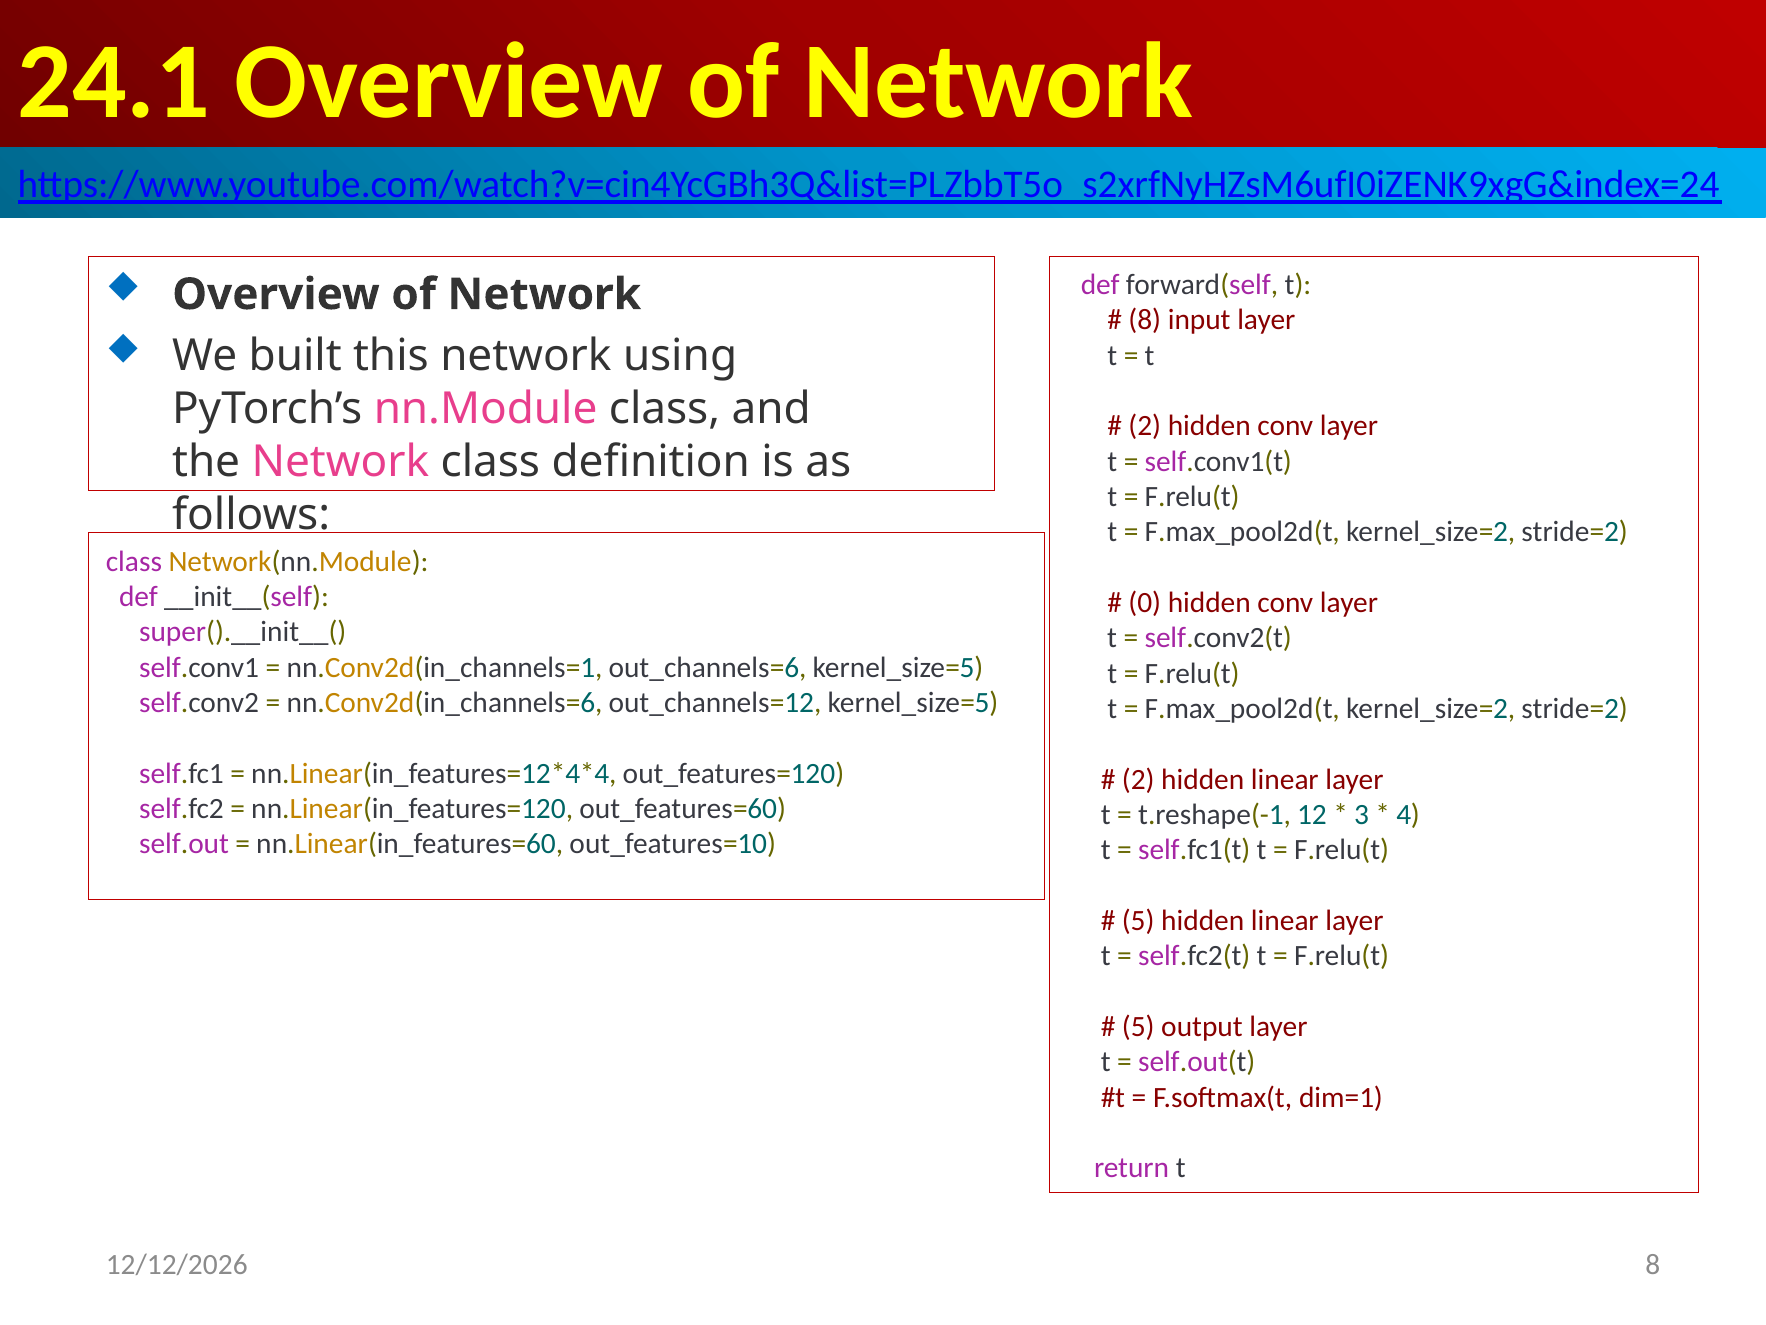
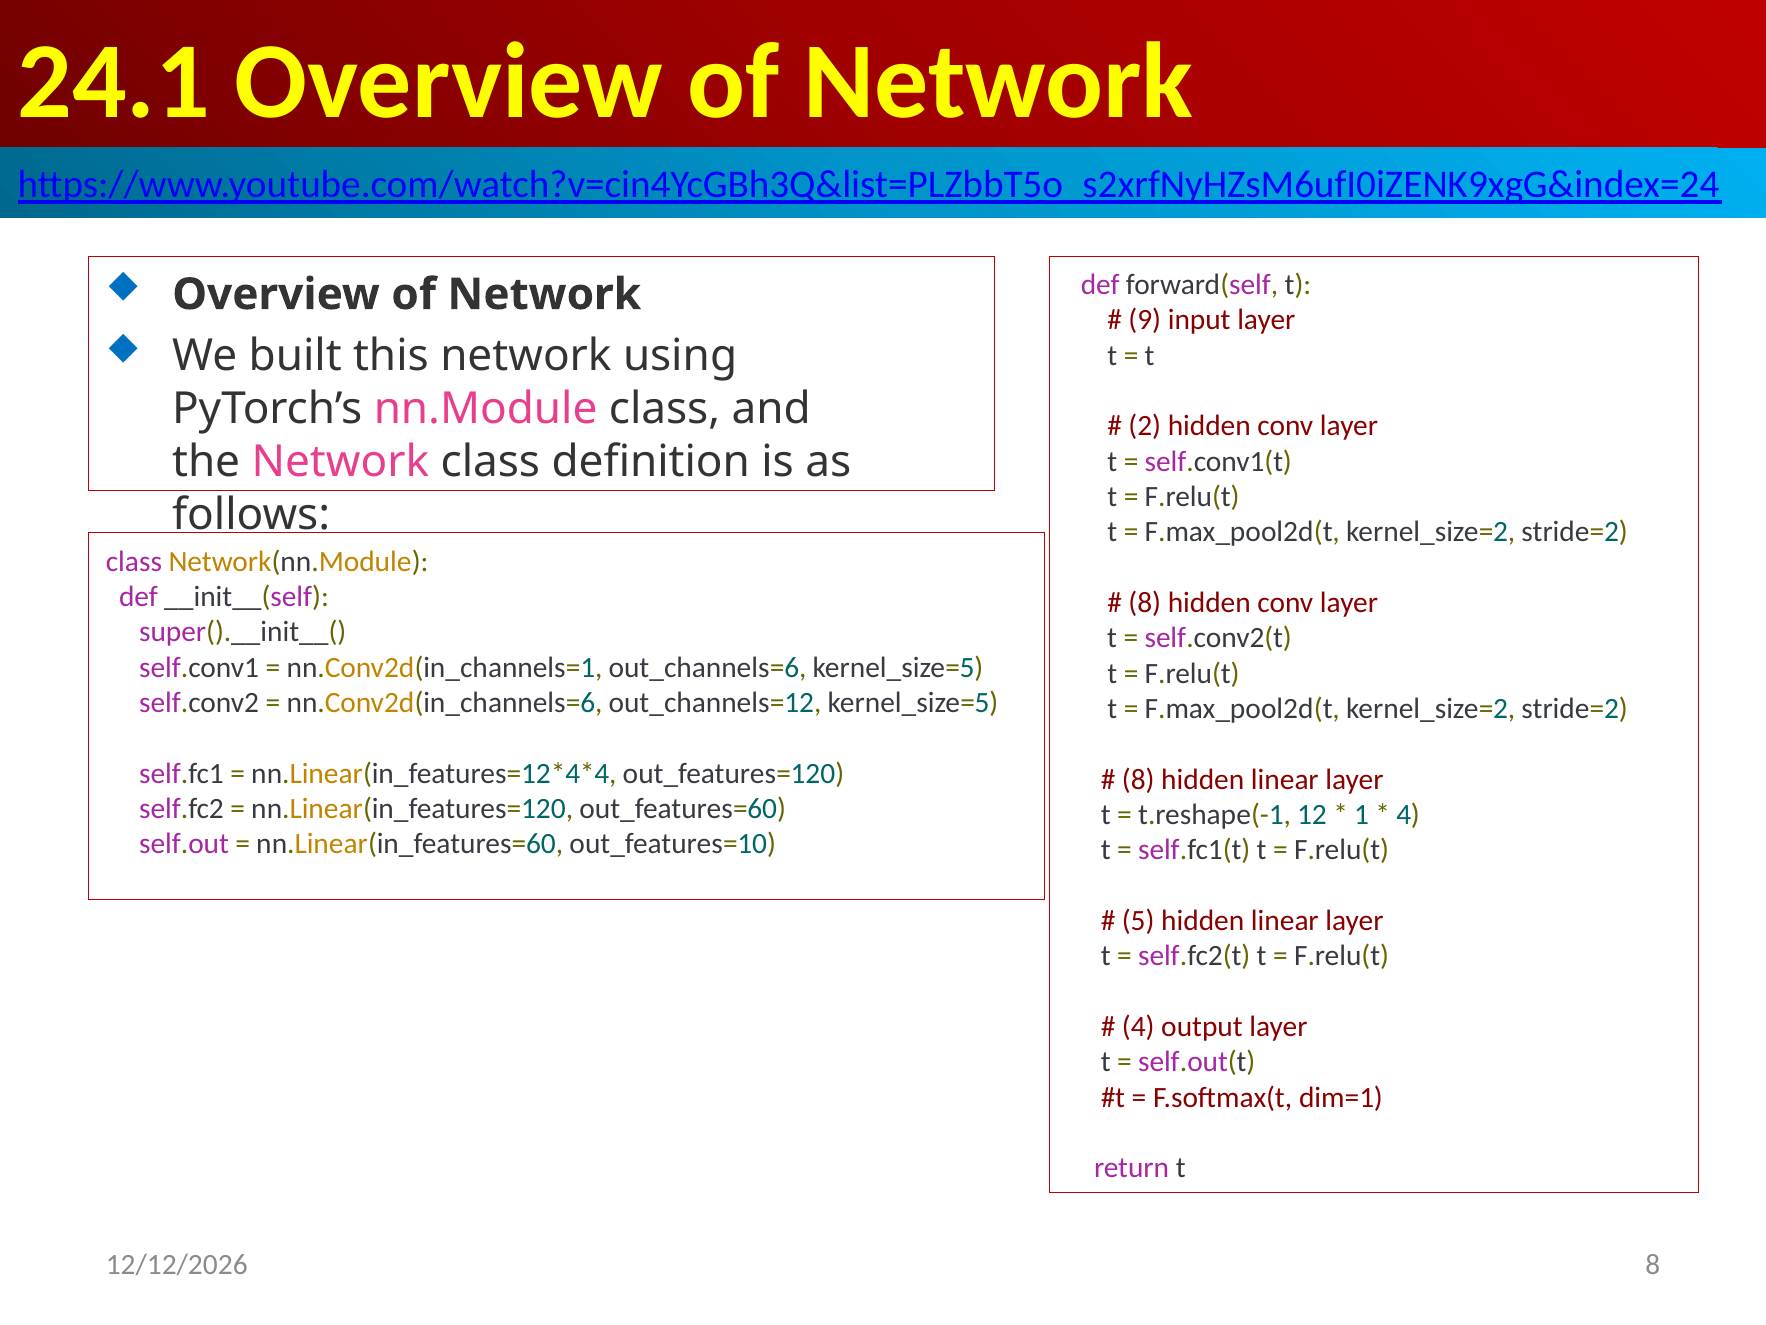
8 at (1145, 320): 8 -> 9
0 at (1145, 602): 0 -> 8
2 at (1138, 779): 2 -> 8
3: 3 -> 1
5 at (1138, 1026): 5 -> 4
